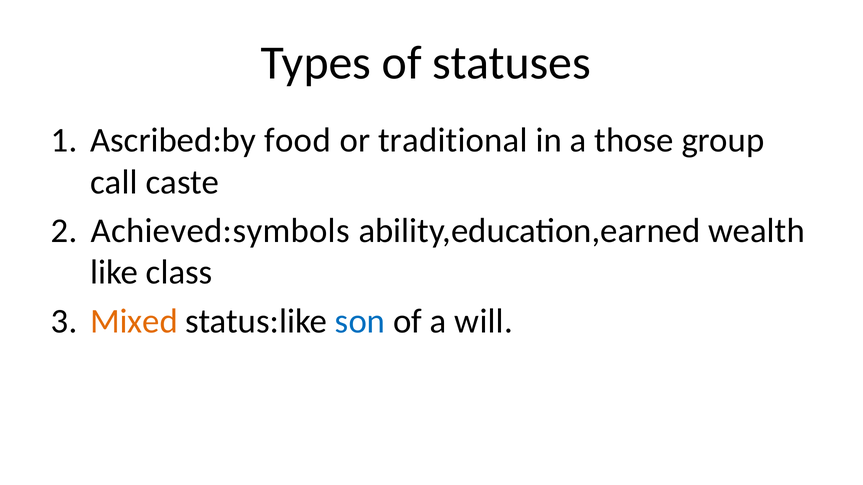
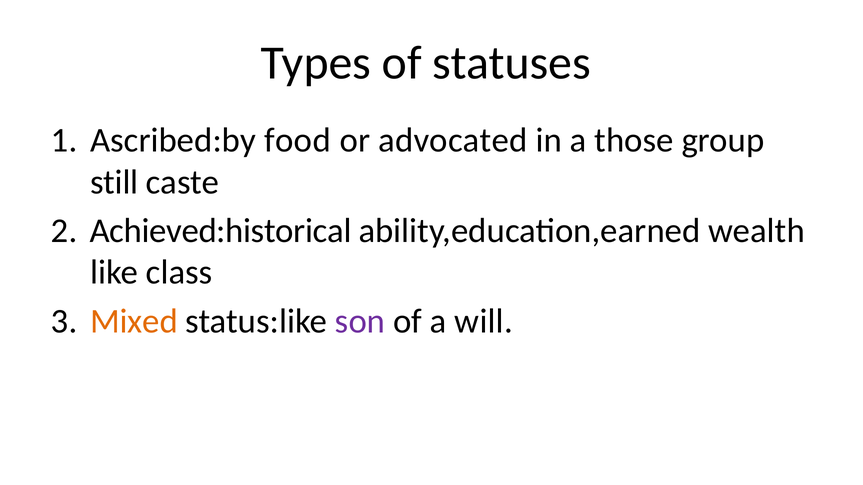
traditional: traditional -> advocated
call: call -> still
Achieved:symbols: Achieved:symbols -> Achieved:historical
son colour: blue -> purple
